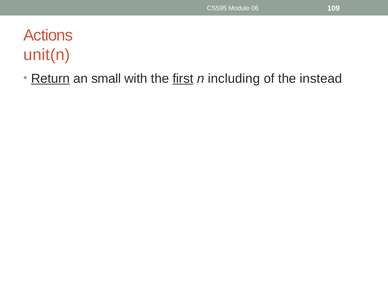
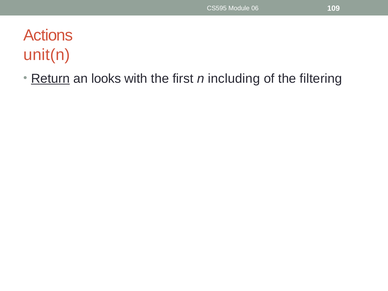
small: small -> looks
first underline: present -> none
instead: instead -> filtering
